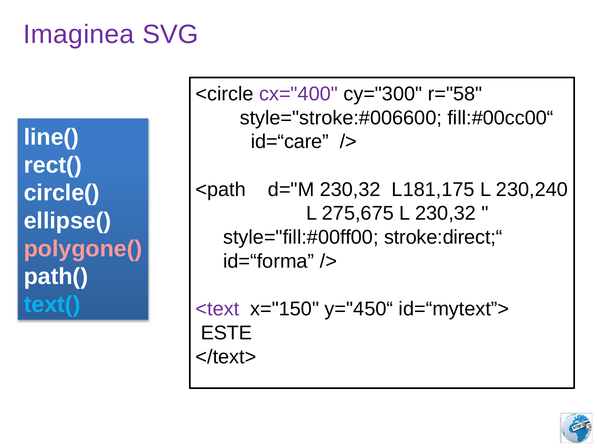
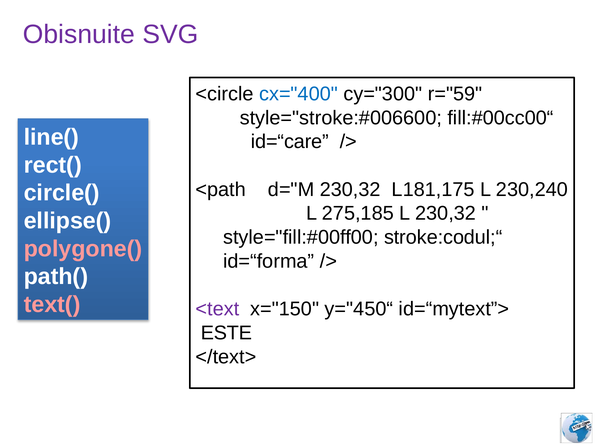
Imaginea: Imaginea -> Obisnuite
cx="400 colour: purple -> blue
r="58: r="58 -> r="59
275,675: 275,675 -> 275,185
stroke:direct;“: stroke:direct;“ -> stroke:codul;“
text( colour: light blue -> pink
